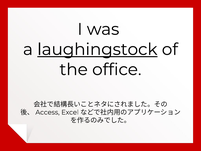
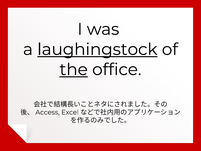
the underline: none -> present
